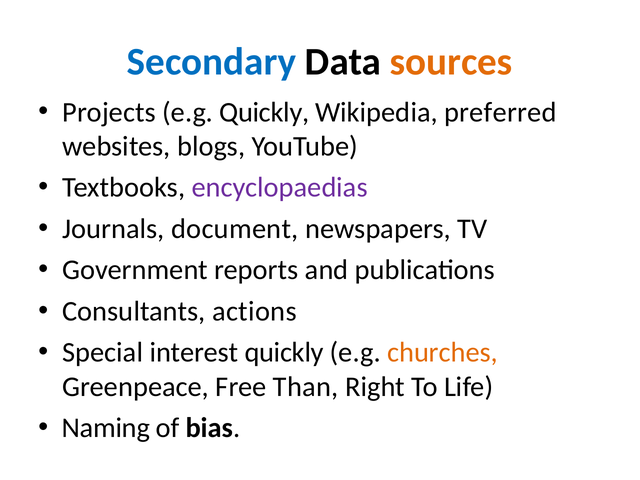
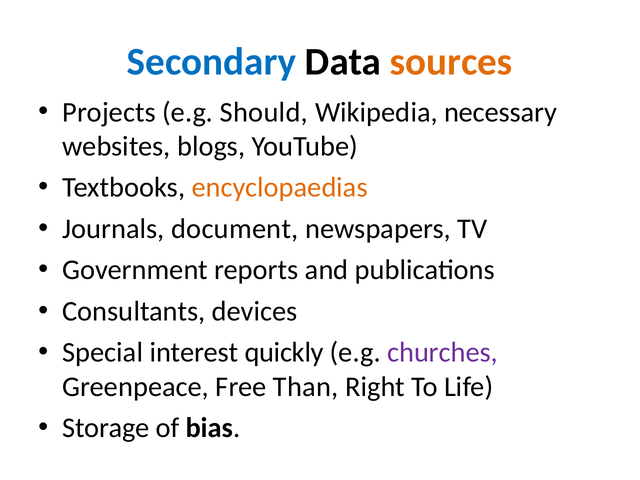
e.g Quickly: Quickly -> Should
preferred: preferred -> necessary
encyclopaedias colour: purple -> orange
actions: actions -> devices
churches colour: orange -> purple
Naming: Naming -> Storage
